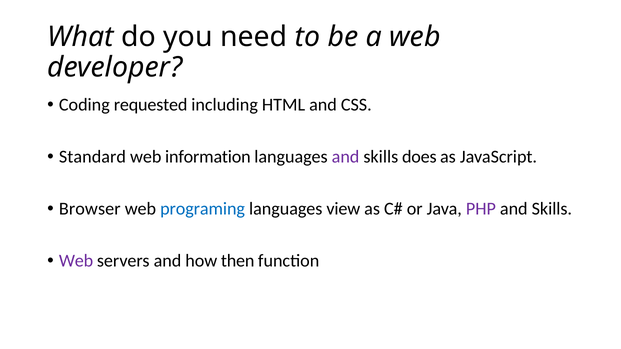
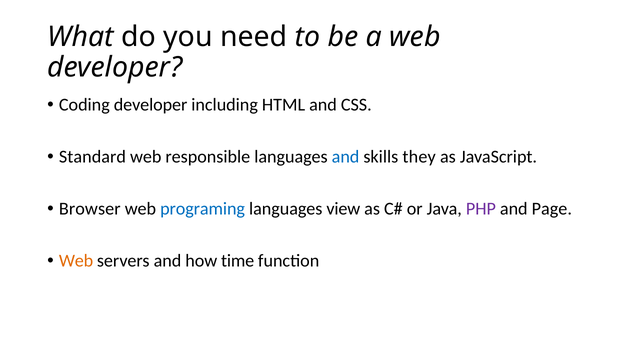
Coding requested: requested -> developer
information: information -> responsible
and at (346, 157) colour: purple -> blue
does: does -> they
Skills at (552, 209): Skills -> Page
Web at (76, 261) colour: purple -> orange
then: then -> time
